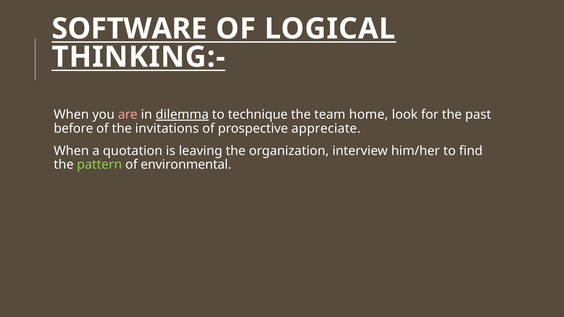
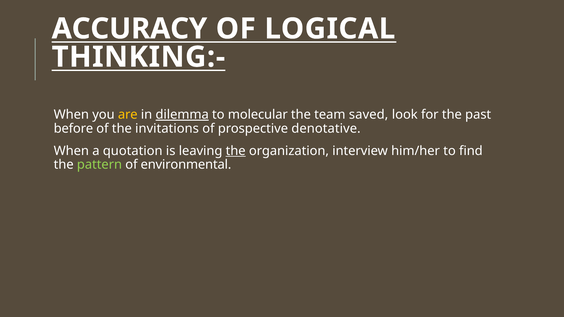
SOFTWARE: SOFTWARE -> ACCURACY
are colour: pink -> yellow
technique: technique -> molecular
home: home -> saved
appreciate: appreciate -> denotative
the at (236, 151) underline: none -> present
